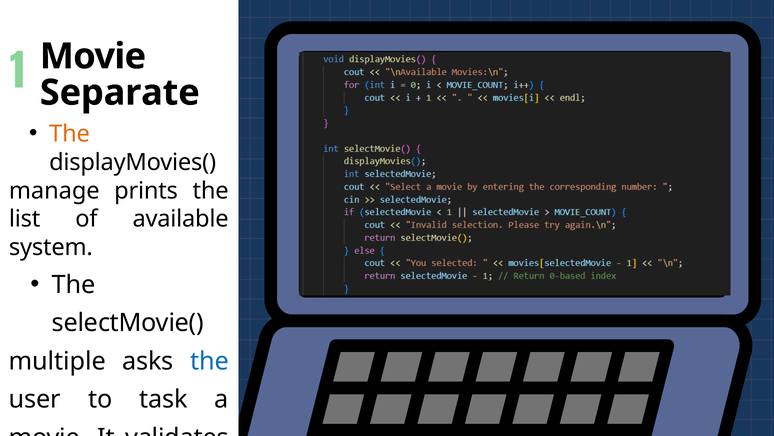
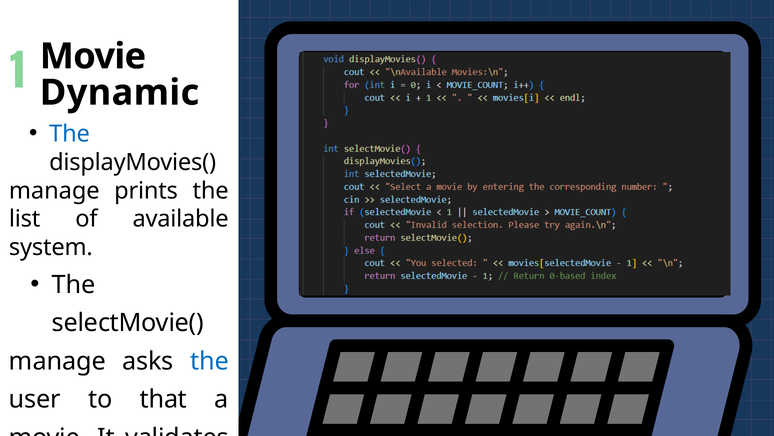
Separate: Separate -> Dynamic
The at (70, 134) colour: orange -> blue
multiple at (57, 361): multiple -> manage
task: task -> that
